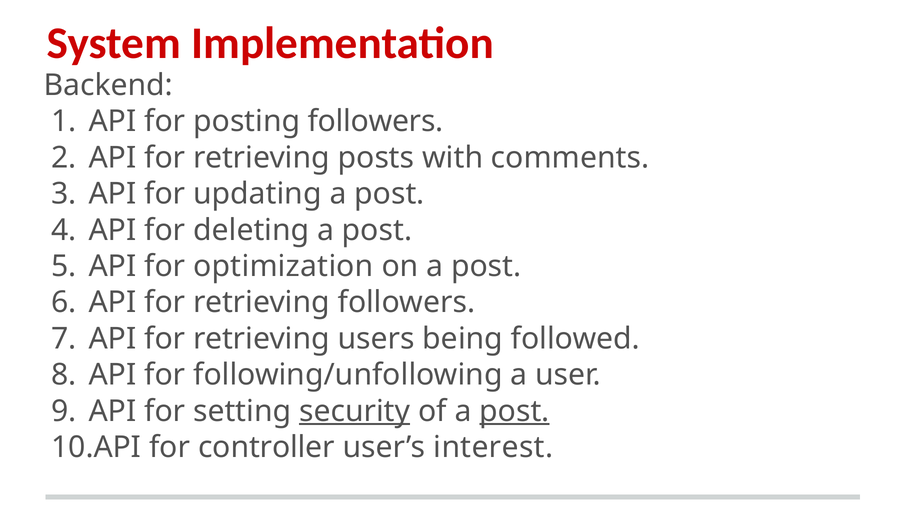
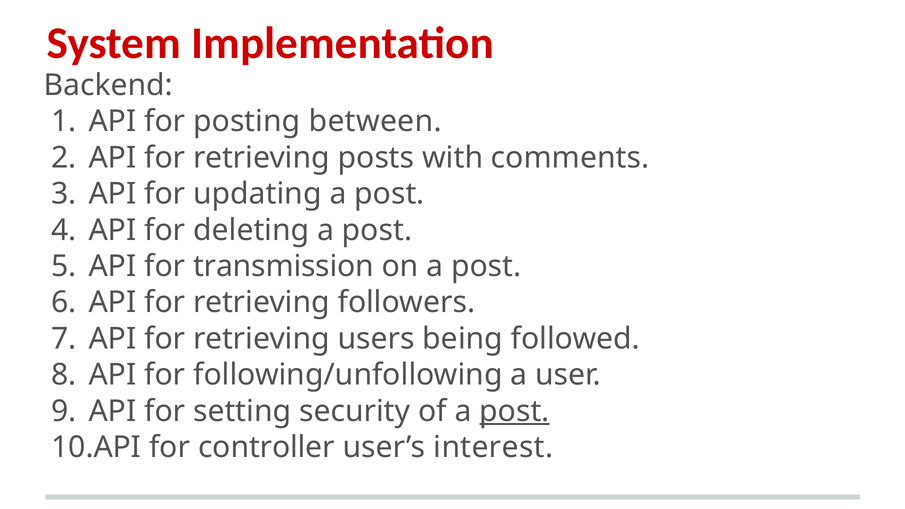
posting followers: followers -> between
optimization: optimization -> transmission
security underline: present -> none
